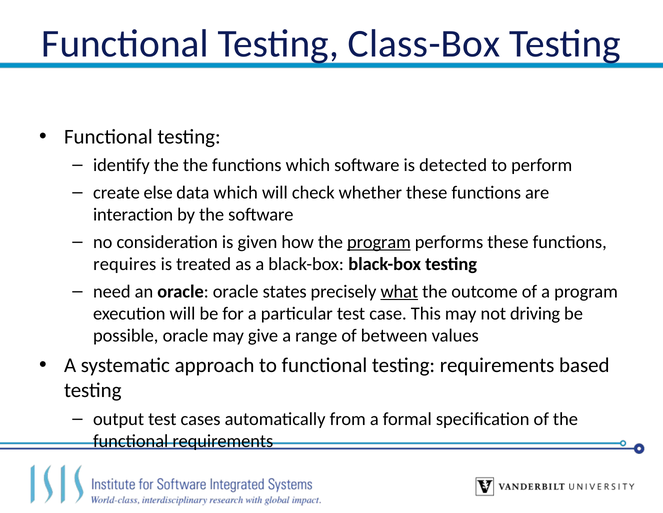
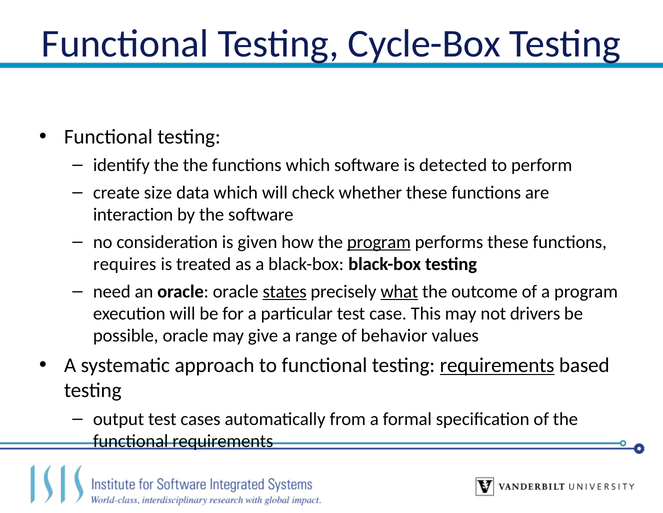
Class-Box: Class-Box -> Cycle-Box
else: else -> size
states underline: none -> present
driving: driving -> drivers
between: between -> behavior
requirements at (497, 365) underline: none -> present
